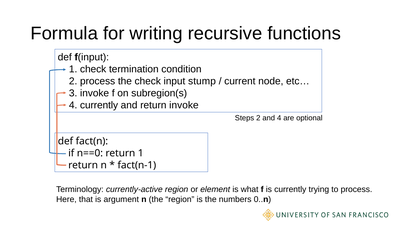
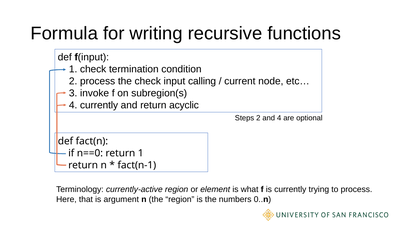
stump: stump -> calling
return invoke: invoke -> acyclic
